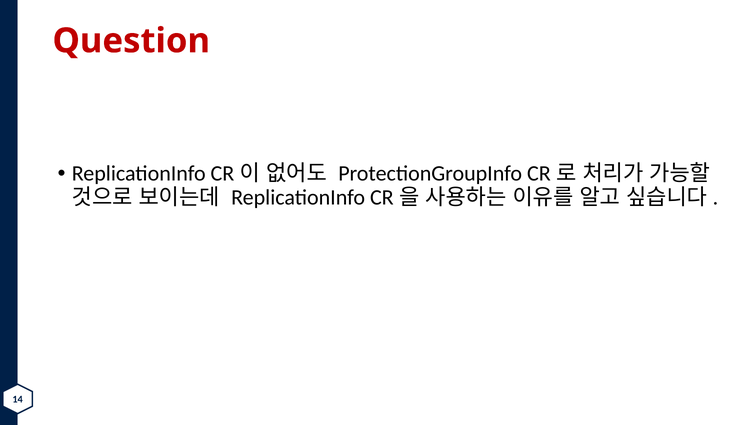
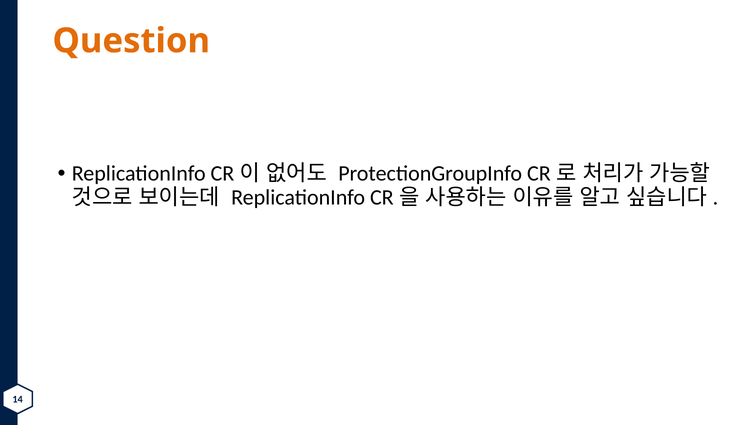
Question colour: red -> orange
